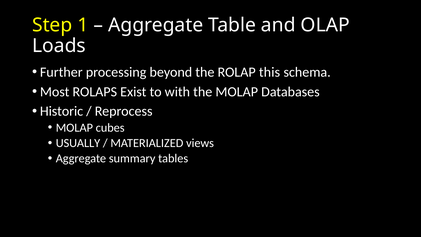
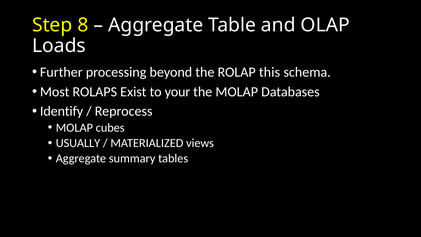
1: 1 -> 8
with: with -> your
Historic: Historic -> Identify
